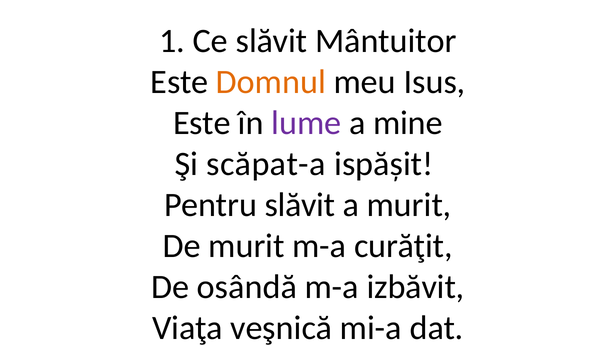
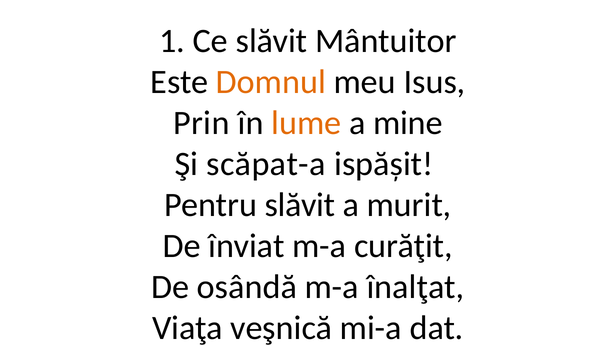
Este at (202, 123): Este -> Prin
lume colour: purple -> orange
De murit: murit -> înviat
izbăvit: izbăvit -> înalţat
